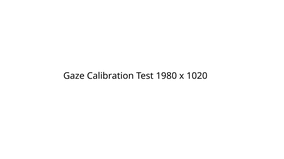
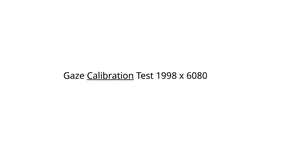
Calibration underline: none -> present
1980: 1980 -> 1998
1020: 1020 -> 6080
